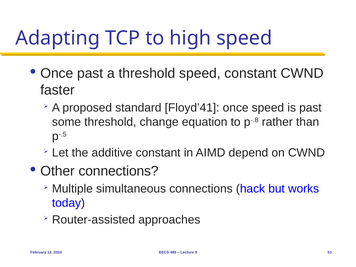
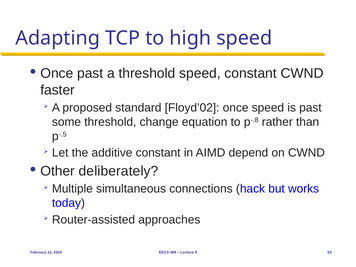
Floyd’41: Floyd’41 -> Floyd’02
Other connections: connections -> deliberately
